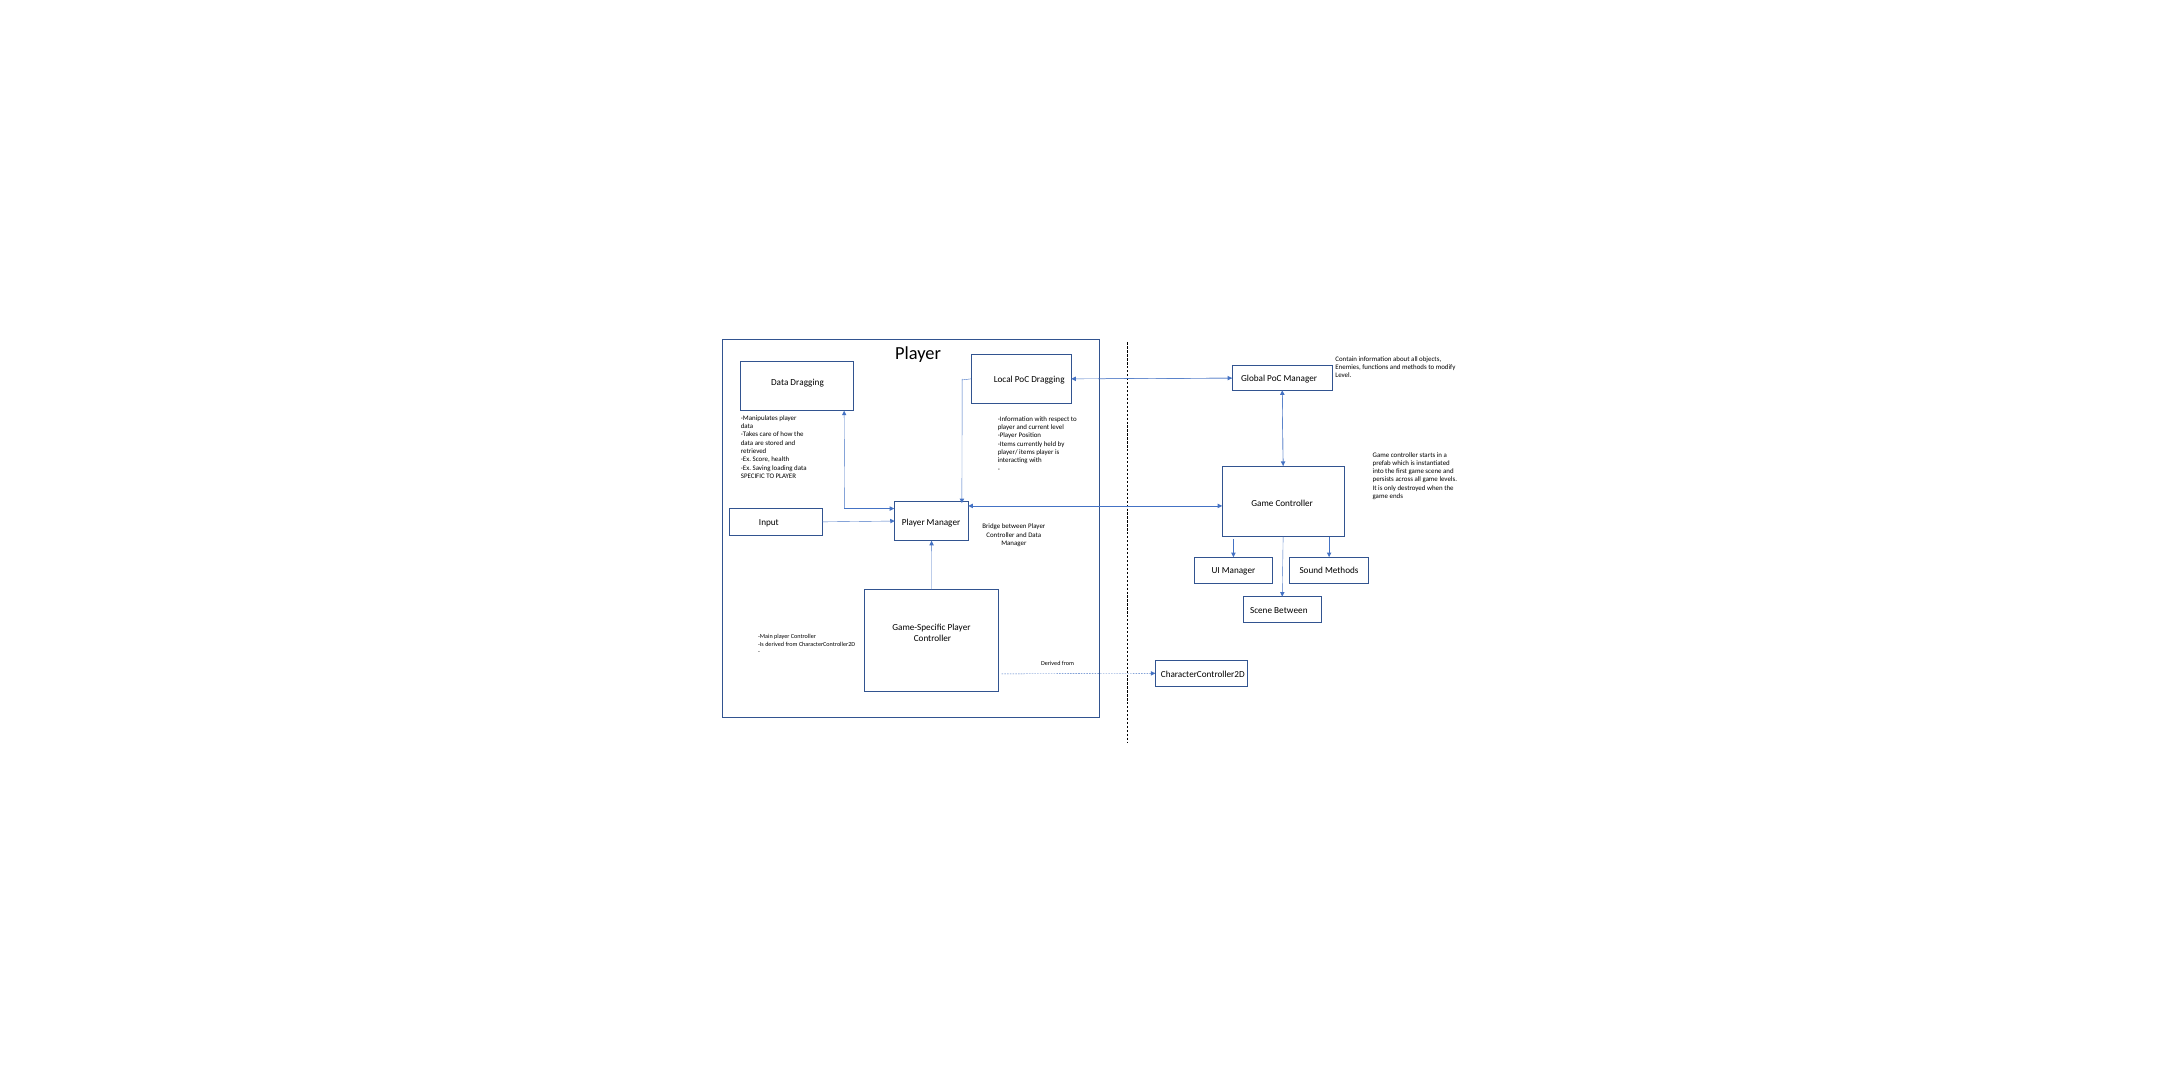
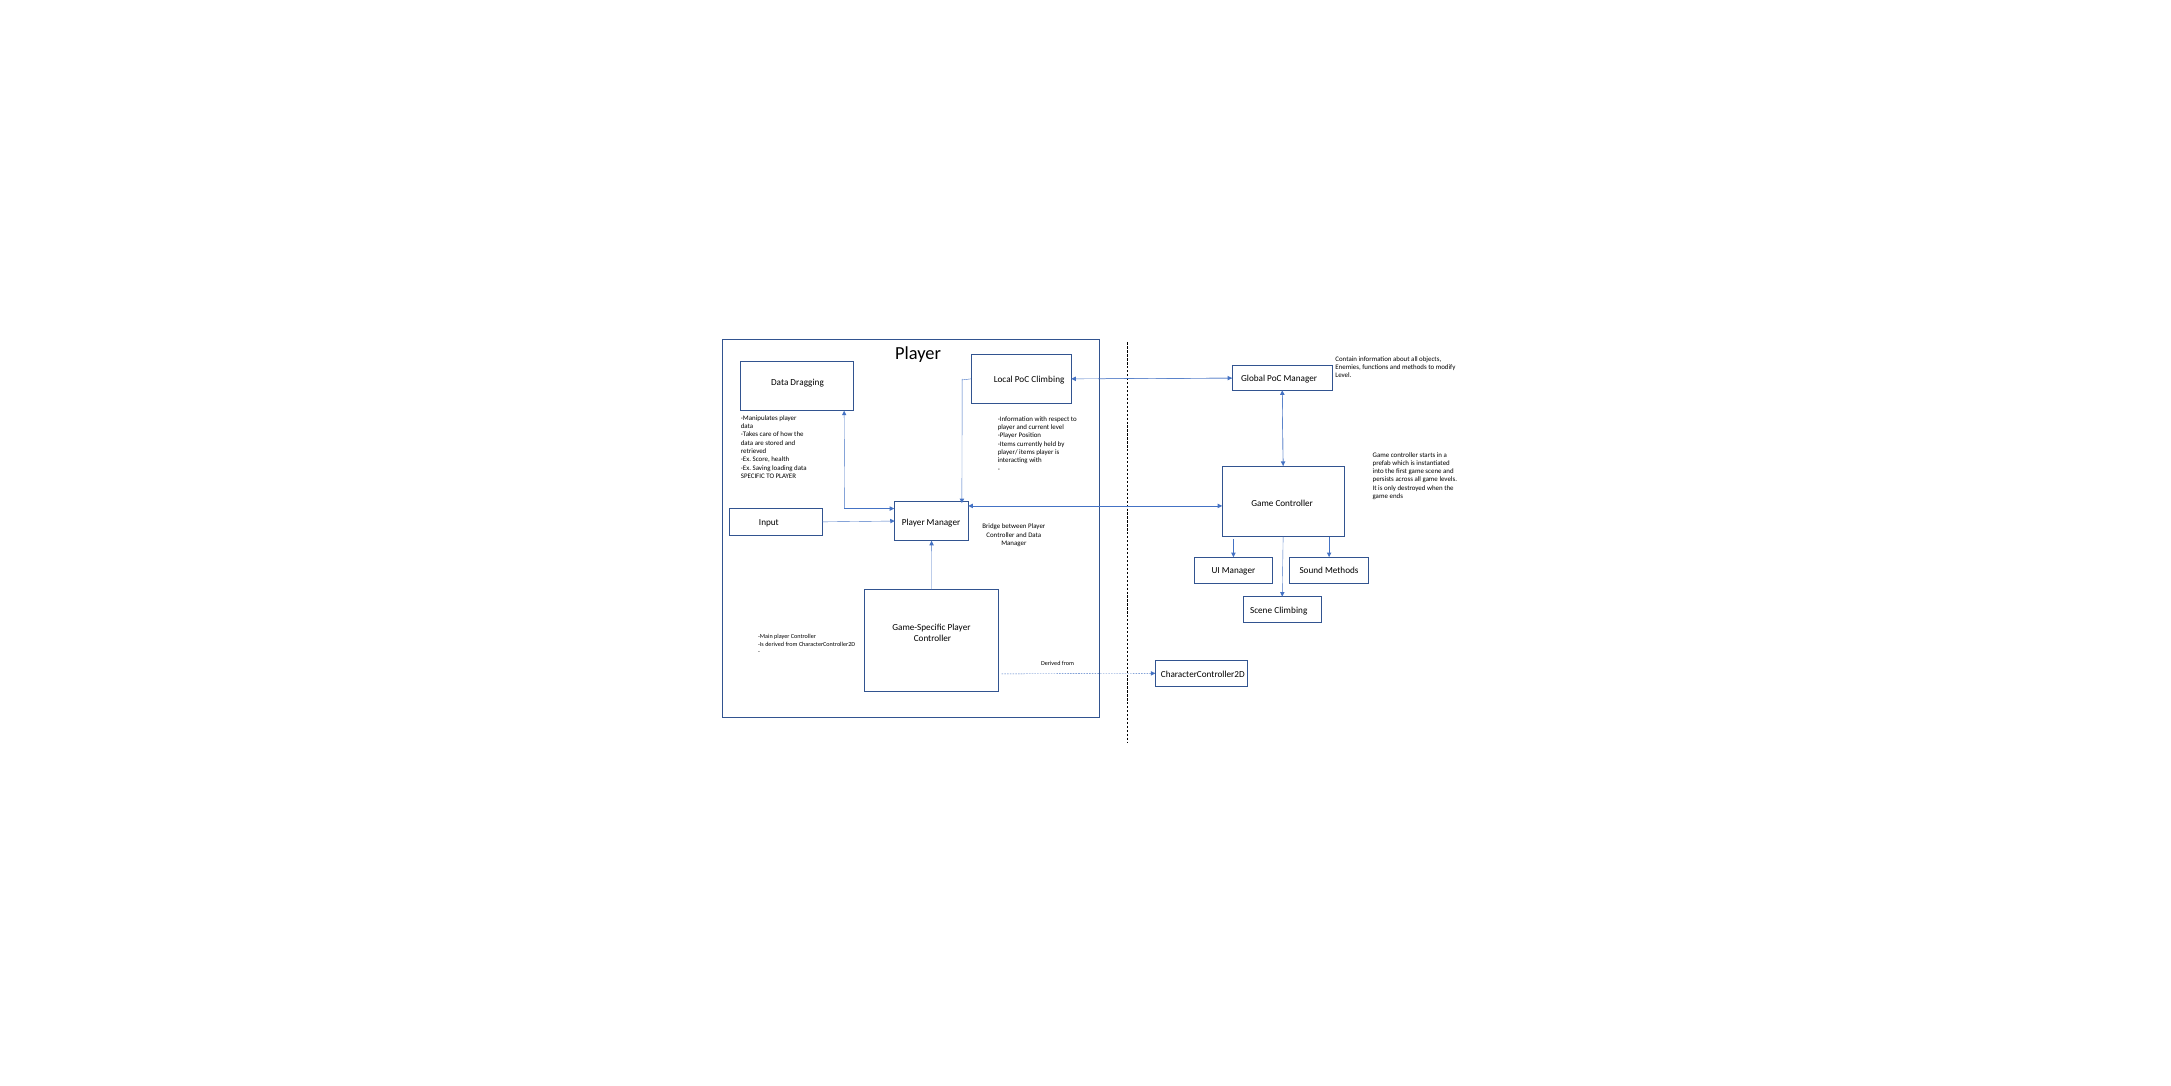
PoC Dragging: Dragging -> Climbing
Scene Between: Between -> Climbing
